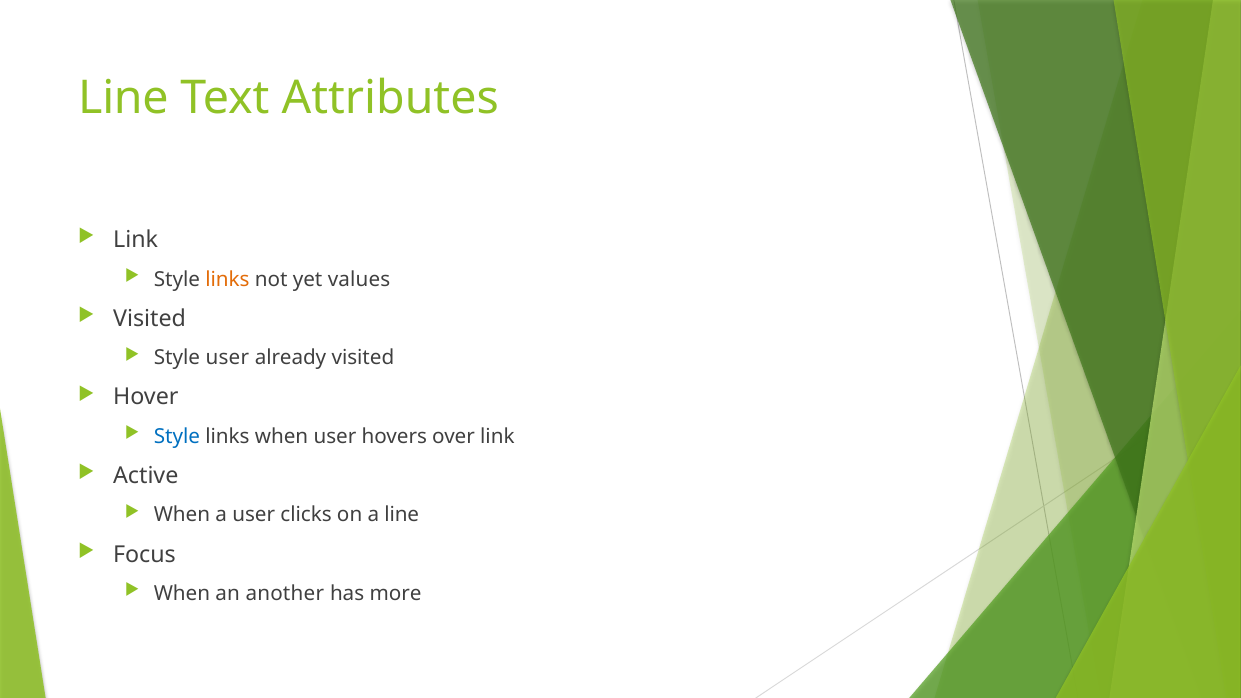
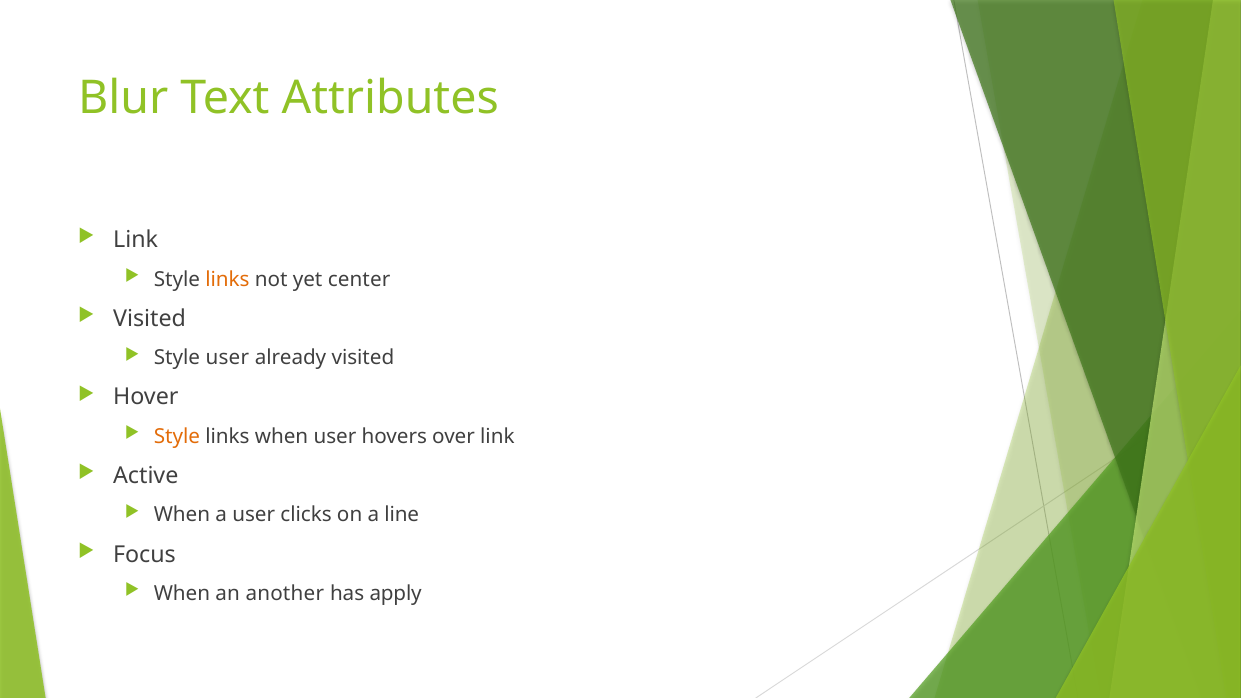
Line at (123, 98): Line -> Blur
values: values -> center
Style at (177, 436) colour: blue -> orange
more: more -> apply
